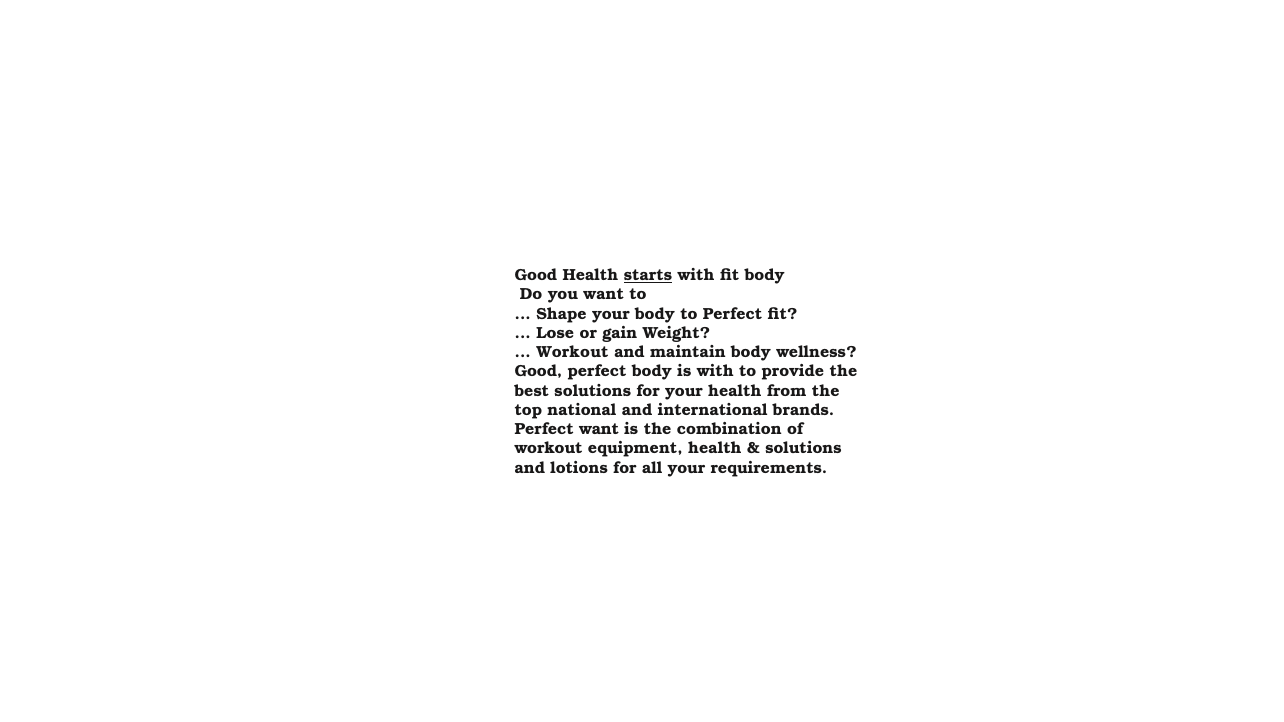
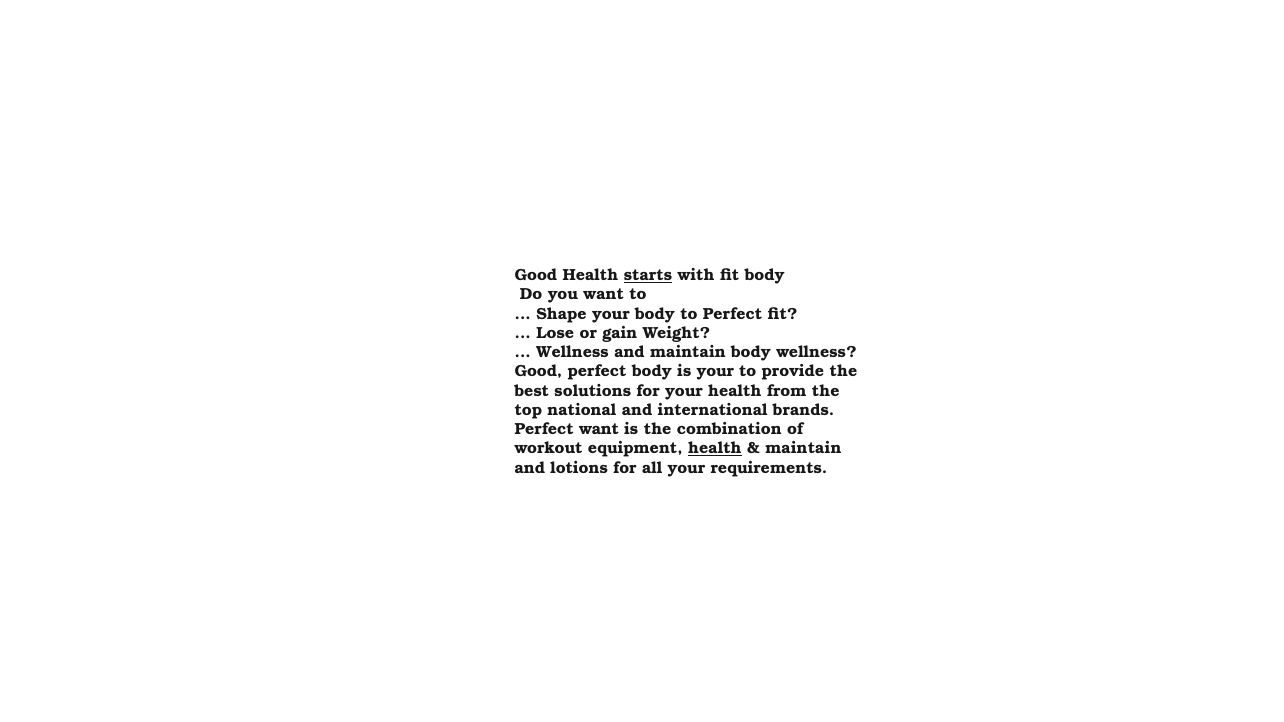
Workout at (573, 352): Workout -> Wellness
is with: with -> your
health at (715, 449) underline: none -> present
solutions at (803, 449): solutions -> maintain
